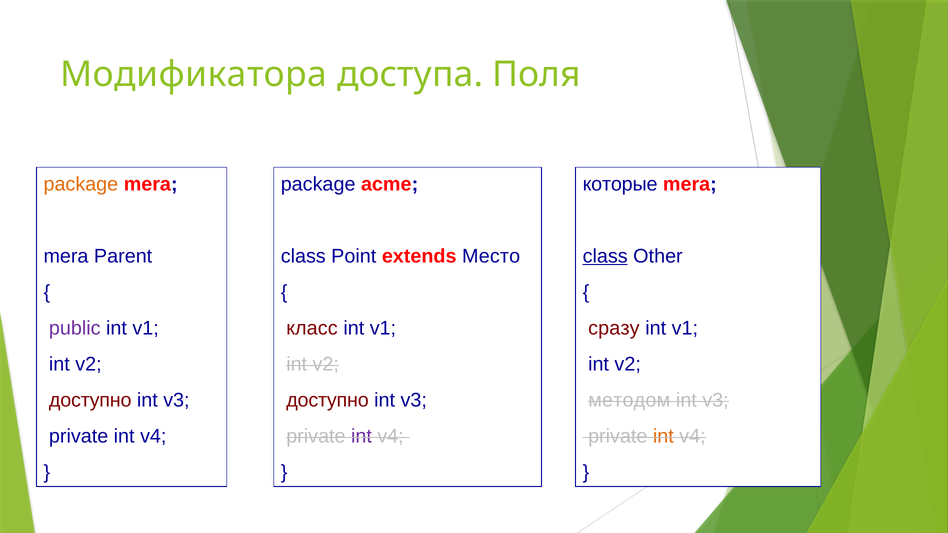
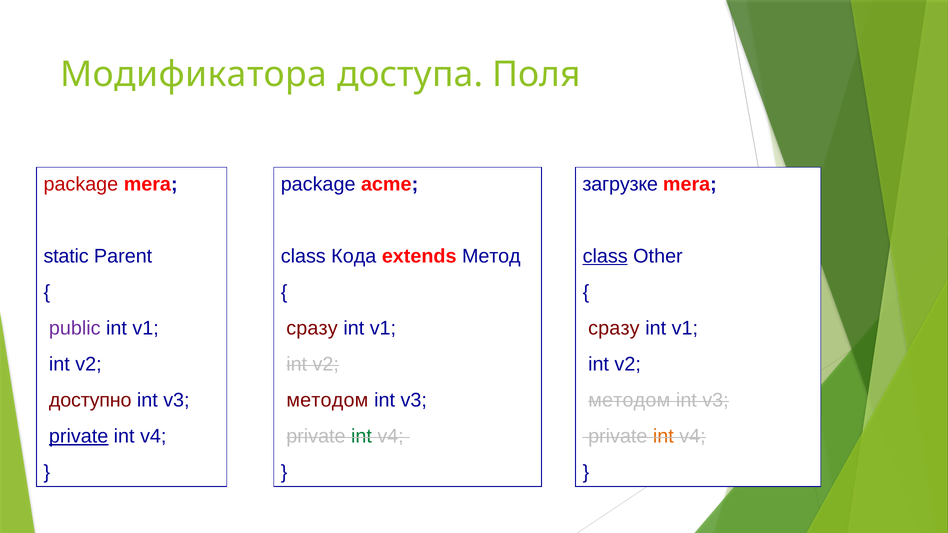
package at (81, 184) colour: orange -> red
которые: которые -> загрузке
mera at (66, 256): mera -> static
Point: Point -> Кода
Место: Место -> Метод
класс at (312, 328): класс -> сразу
доступно at (328, 400): доступно -> методом
private at (79, 437) underline: none -> present
int at (361, 437) colour: purple -> green
